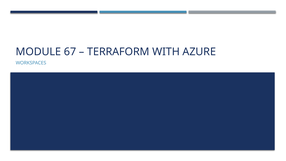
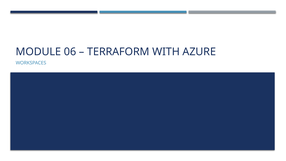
67: 67 -> 06
